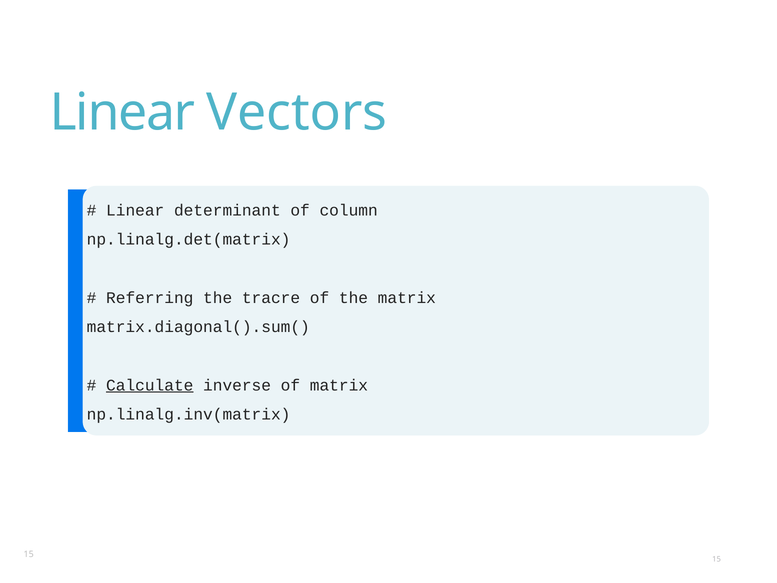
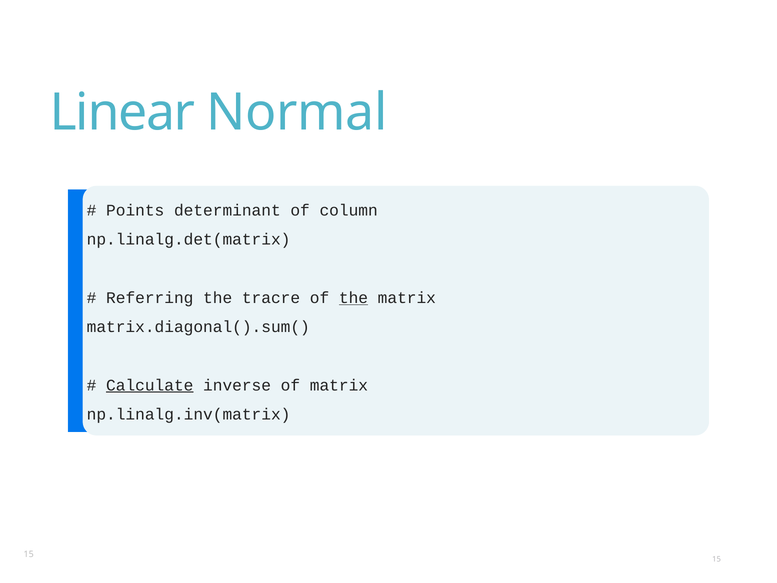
Vectors: Vectors -> Normal
Linear at (135, 210): Linear -> Points
the at (353, 298) underline: none -> present
